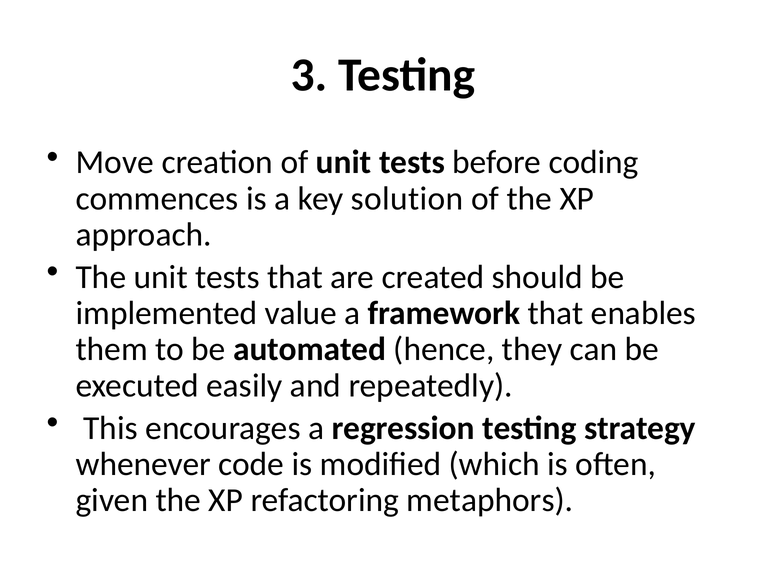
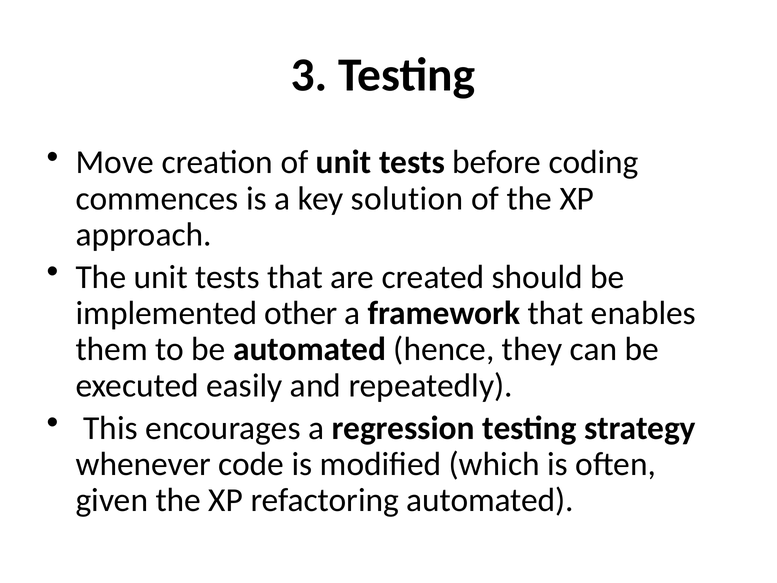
value: value -> other
refactoring metaphors: metaphors -> automated
